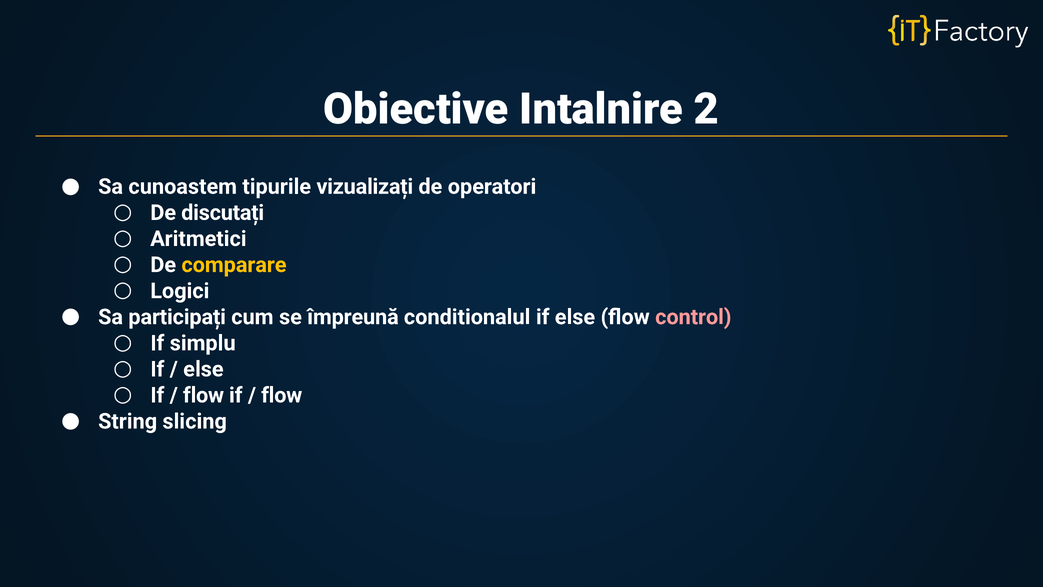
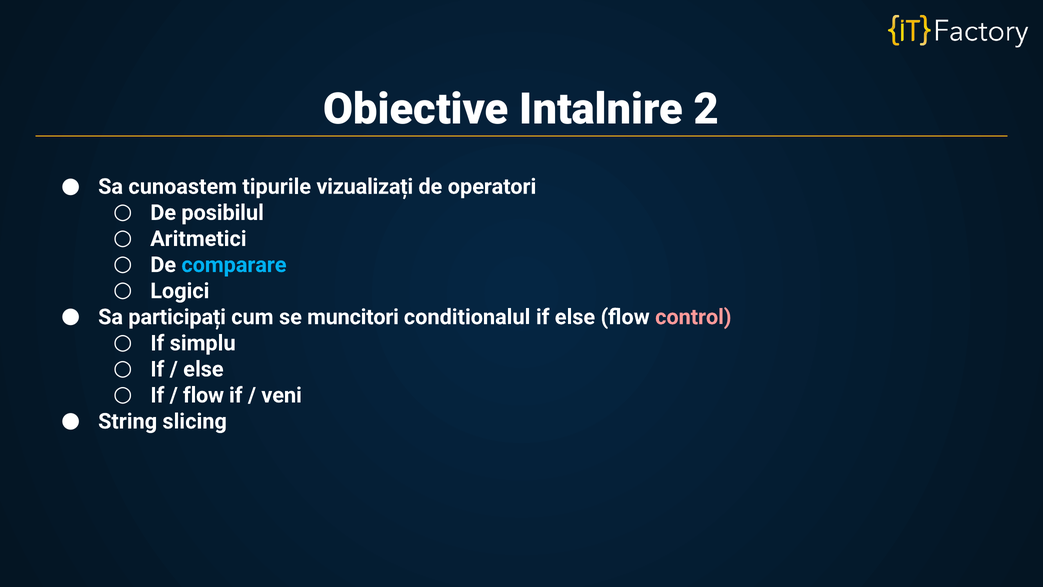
discutați: discutați -> posibilul
comparare colour: yellow -> light blue
împreună: împreună -> muncitori
flow at (282, 395): flow -> veni
